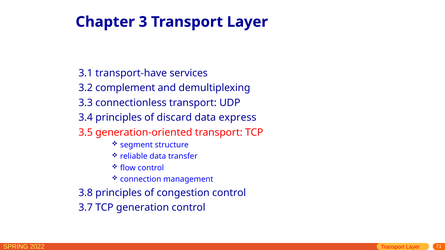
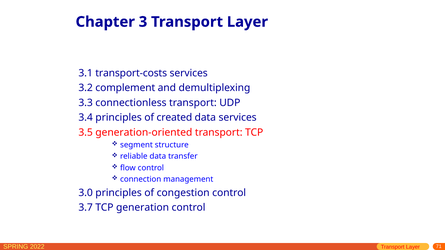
transport-have: transport-have -> transport-costs
discard: discard -> created
data express: express -> services
3.8: 3.8 -> 3.0
